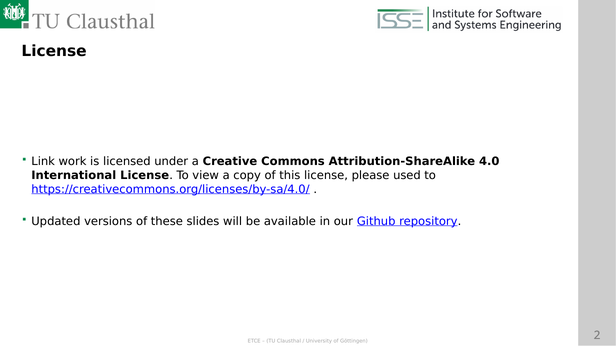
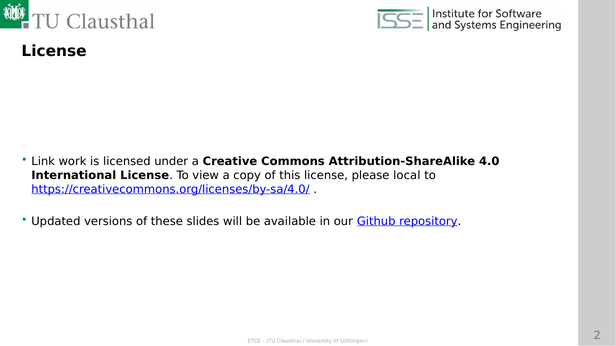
used: used -> local
